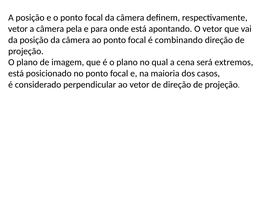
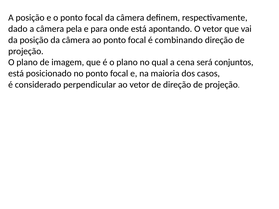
vetor at (18, 29): vetor -> dado
extremos: extremos -> conjuntos
